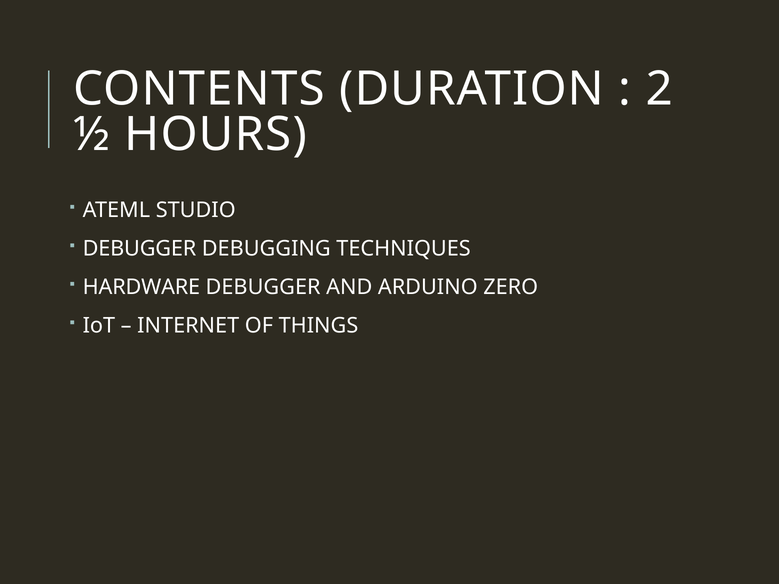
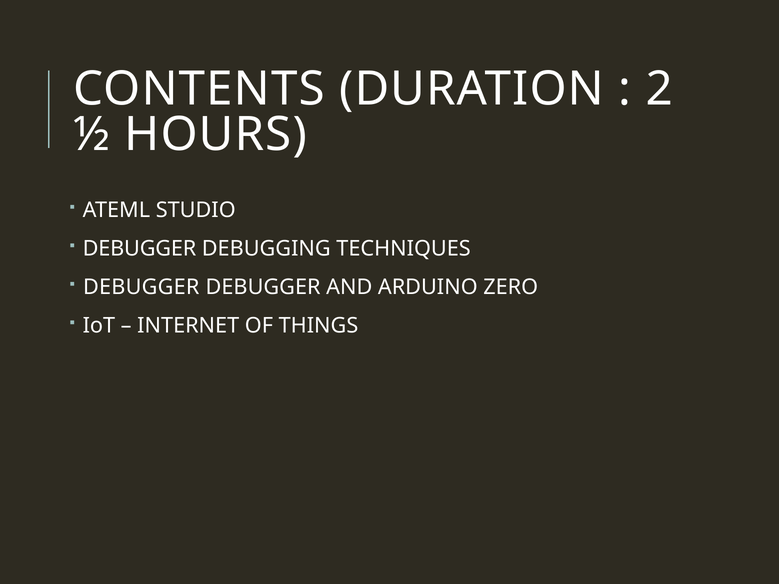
HARDWARE at (141, 287): HARDWARE -> DEBUGGER
